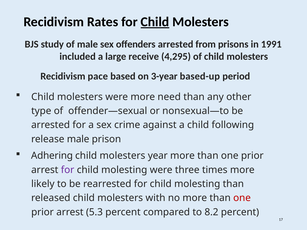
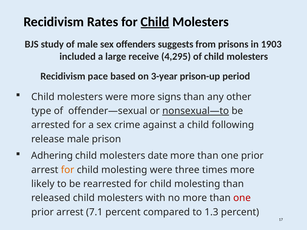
offenders arrested: arrested -> suggests
1991: 1991 -> 1903
based-up: based-up -> prison-up
need: need -> signs
nonsexual—to underline: none -> present
year: year -> date
for at (68, 170) colour: purple -> orange
5.3: 5.3 -> 7.1
8.2: 8.2 -> 1.3
